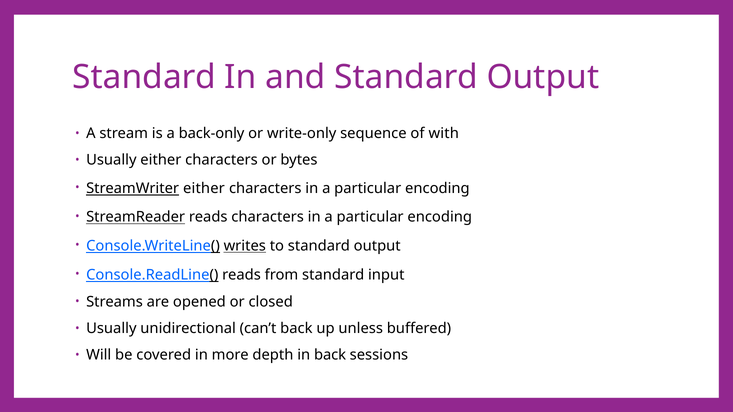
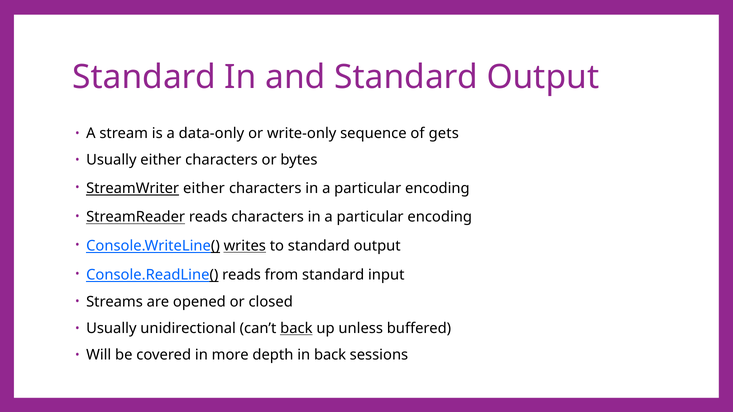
back-only: back-only -> data-only
with: with -> gets
back at (296, 329) underline: none -> present
